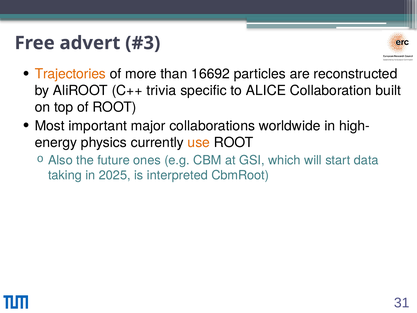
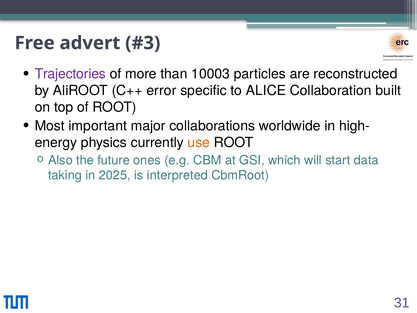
Trajectories colour: orange -> purple
16692: 16692 -> 10003
trivia: trivia -> error
